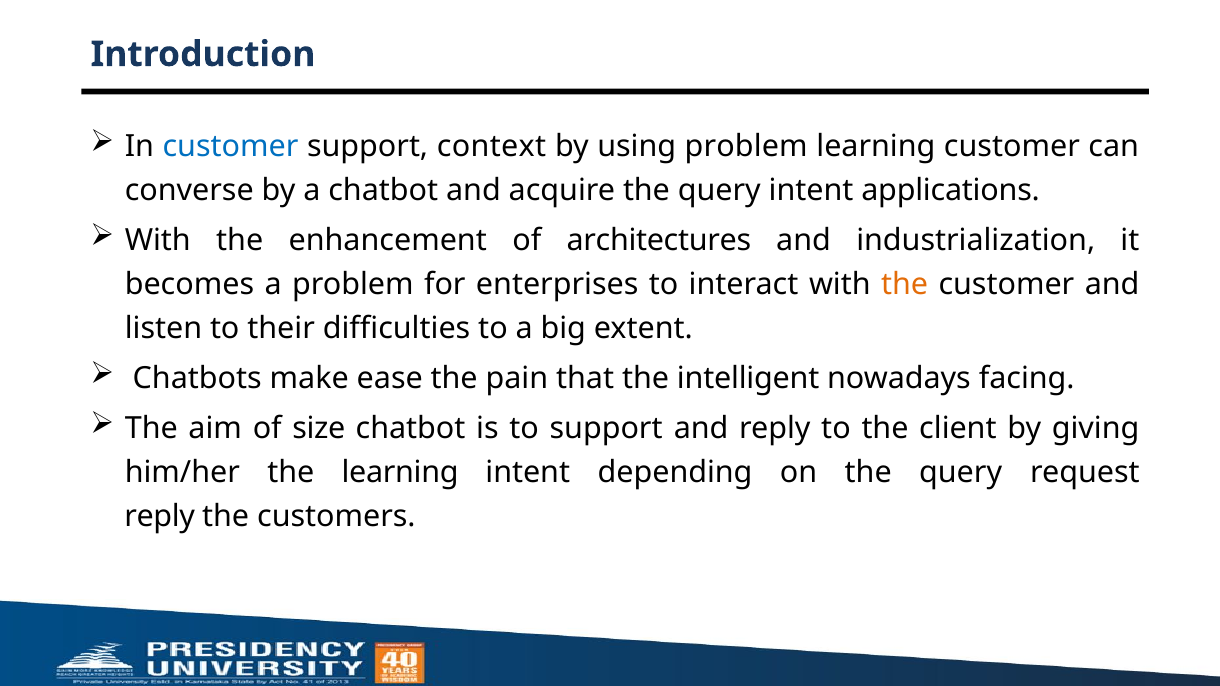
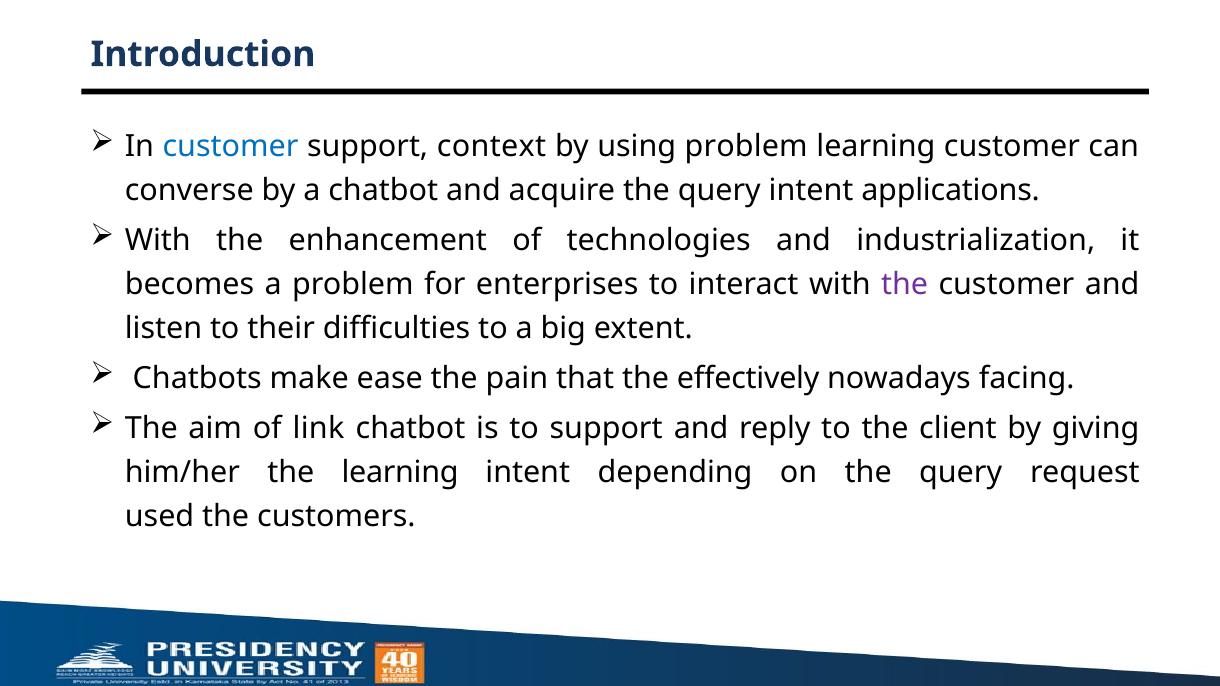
architectures: architectures -> technologies
the at (905, 285) colour: orange -> purple
intelligent: intelligent -> effectively
size: size -> link
reply at (160, 516): reply -> used
